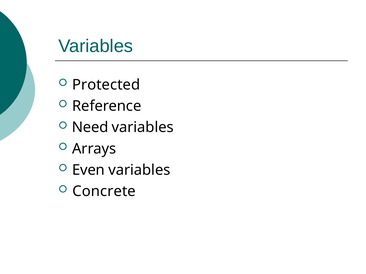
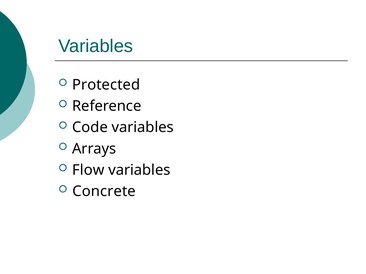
Need: Need -> Code
Even: Even -> Flow
